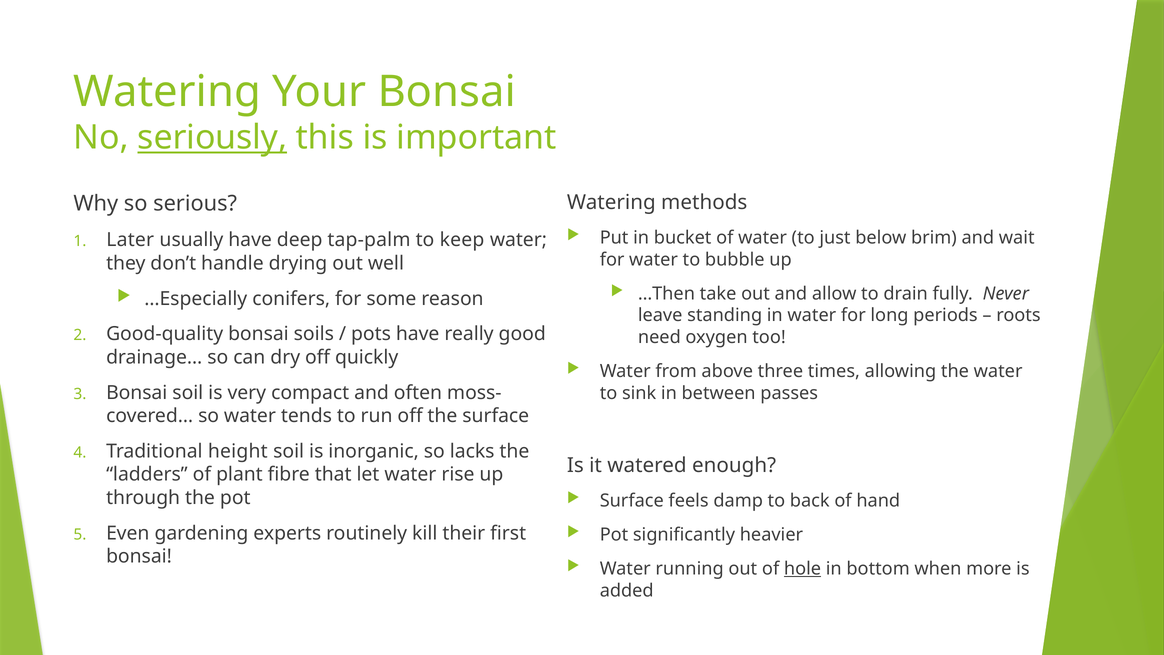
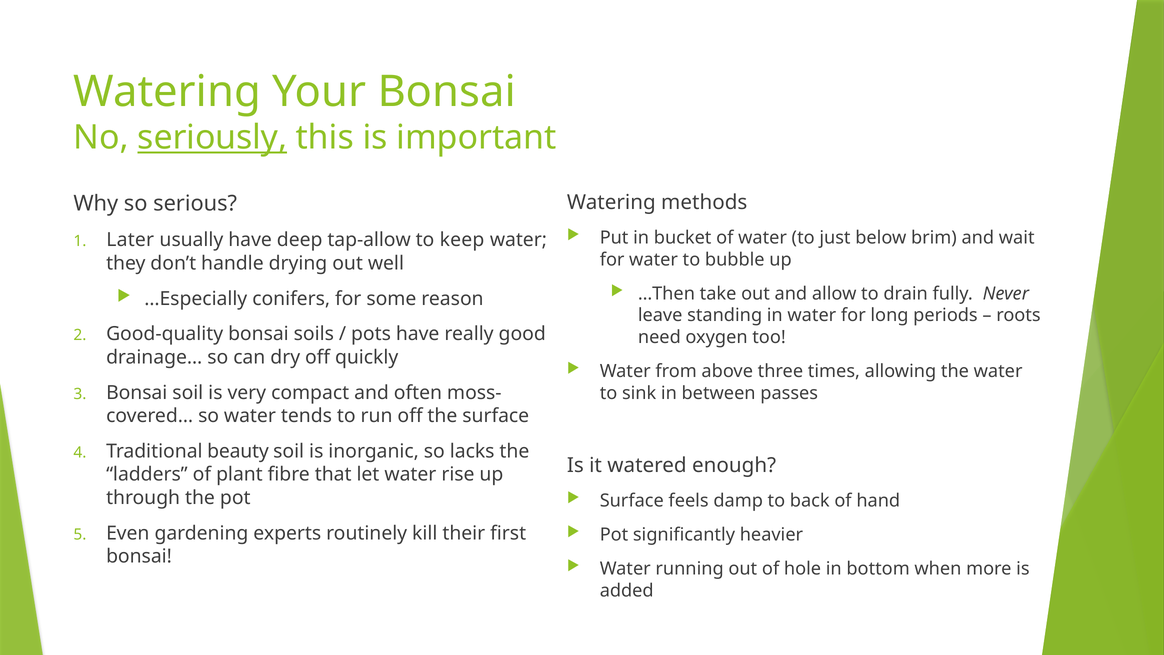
tap-palm: tap-palm -> tap-allow
height: height -> beauty
hole underline: present -> none
